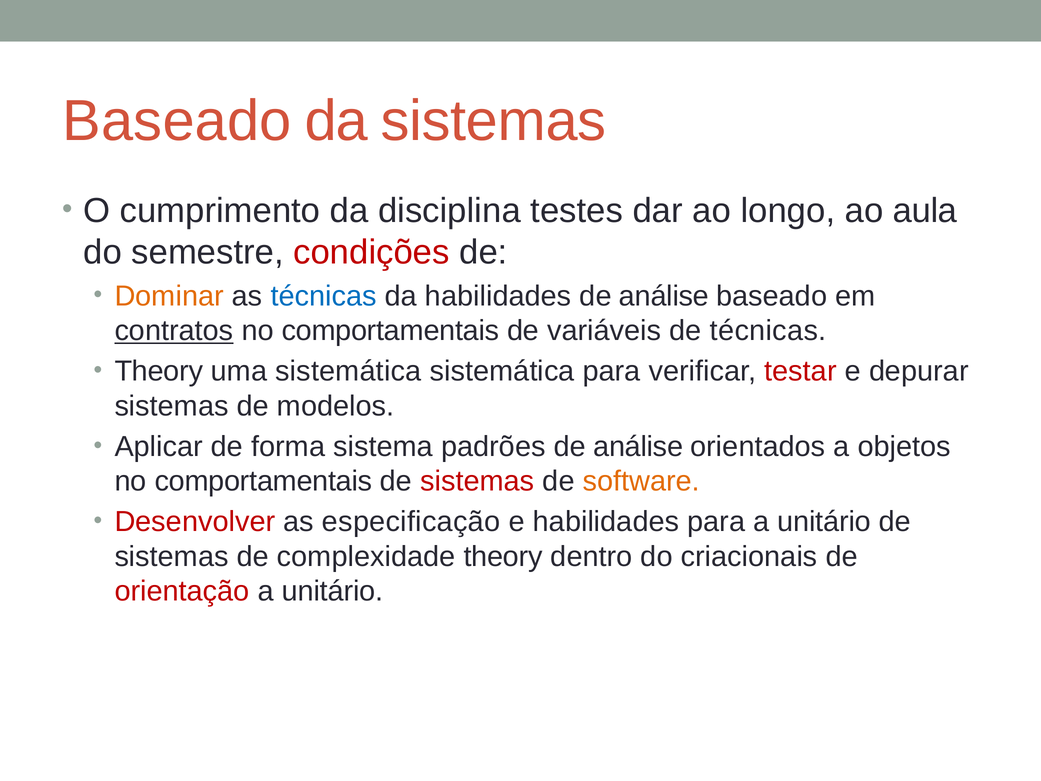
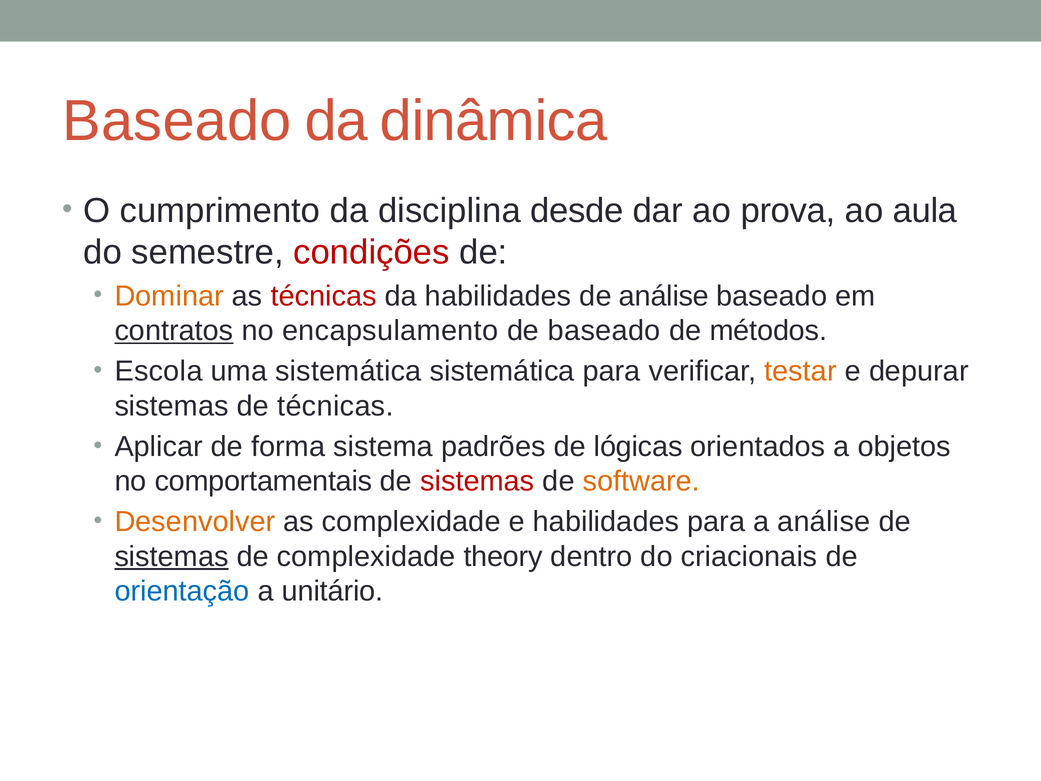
da sistemas: sistemas -> dinâmica
testes: testes -> desde
longo: longo -> prova
técnicas at (324, 296) colour: blue -> red
comportamentais at (390, 331): comportamentais -> encapsulamento
de variáveis: variáveis -> baseado
de técnicas: técnicas -> métodos
Theory at (159, 371): Theory -> Escola
testar colour: red -> orange
de modelos: modelos -> técnicas
padrões de análise: análise -> lógicas
Desenvolver colour: red -> orange
as especificação: especificação -> complexidade
para a unitário: unitário -> análise
sistemas at (172, 556) underline: none -> present
orientação colour: red -> blue
